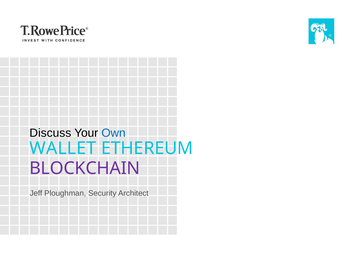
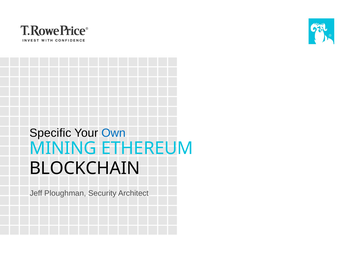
Discuss: Discuss -> Specific
WALLET: WALLET -> MINING
BLOCKCHAIN colour: purple -> black
